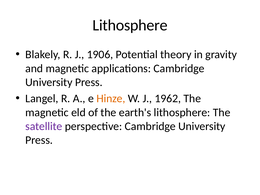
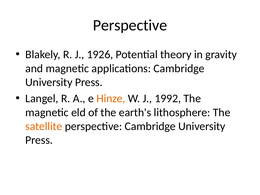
Lithosphere at (130, 25): Lithosphere -> Perspective
1906: 1906 -> 1926
1962: 1962 -> 1992
satellite colour: purple -> orange
